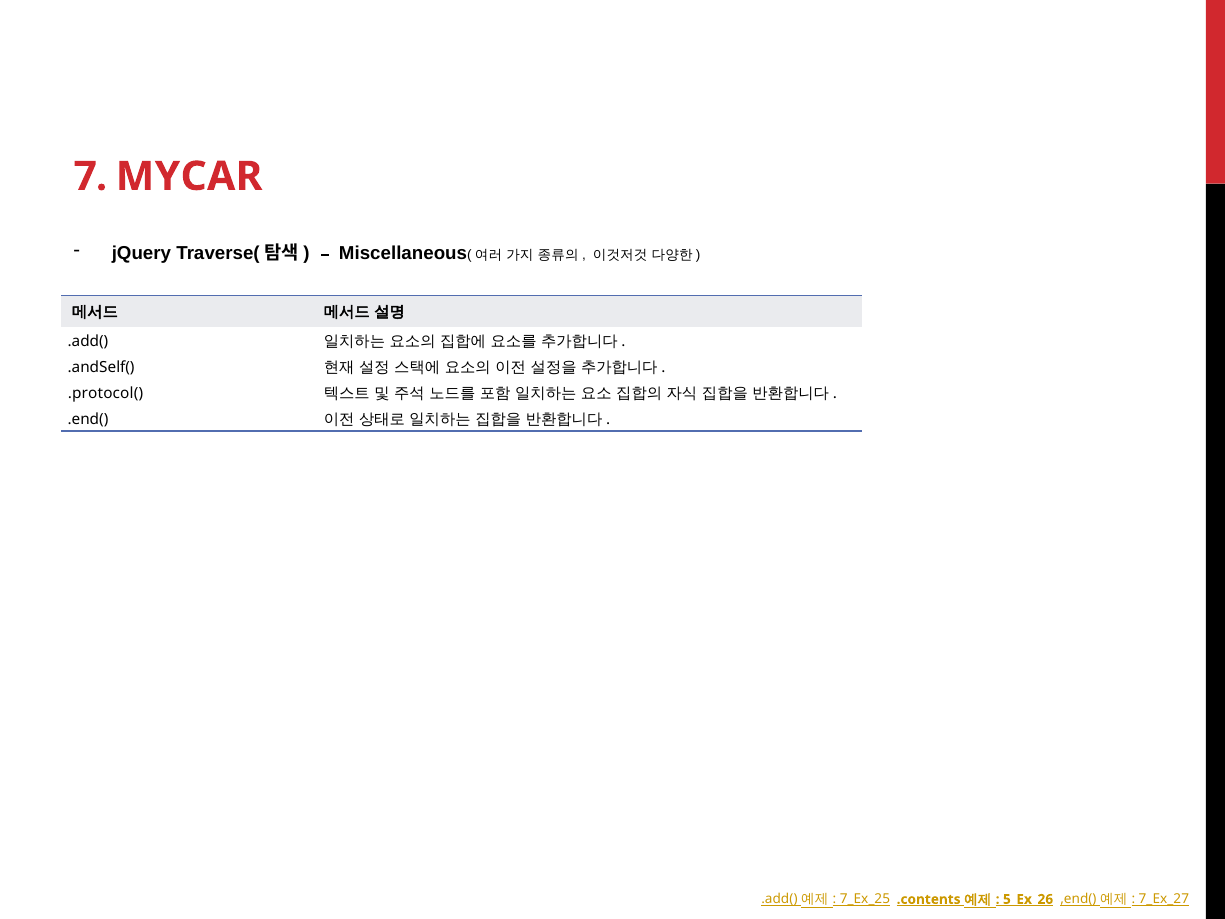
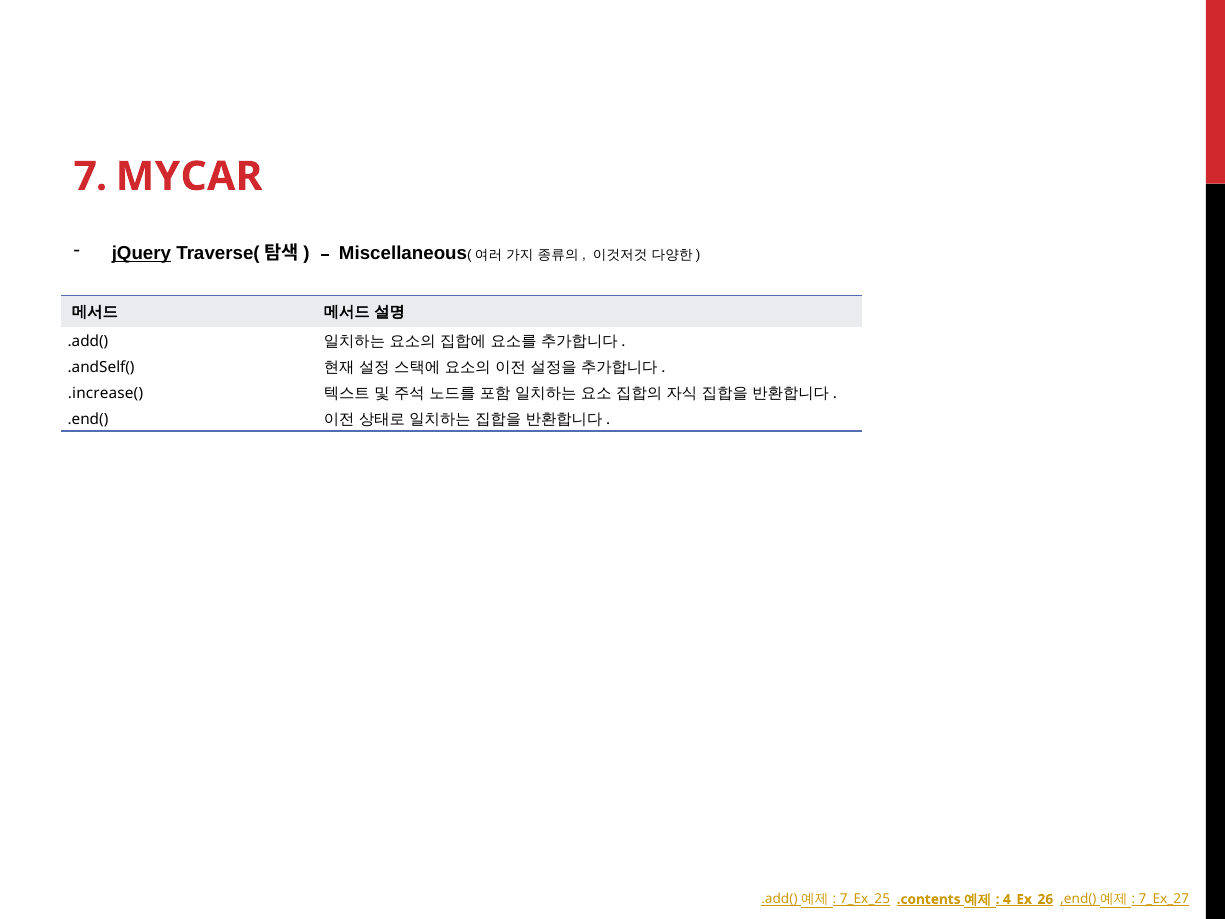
jQuery underline: none -> present
.protocol(: .protocol( -> .increase(
5_Ex_26: 5_Ex_26 -> 4_Ex_26
